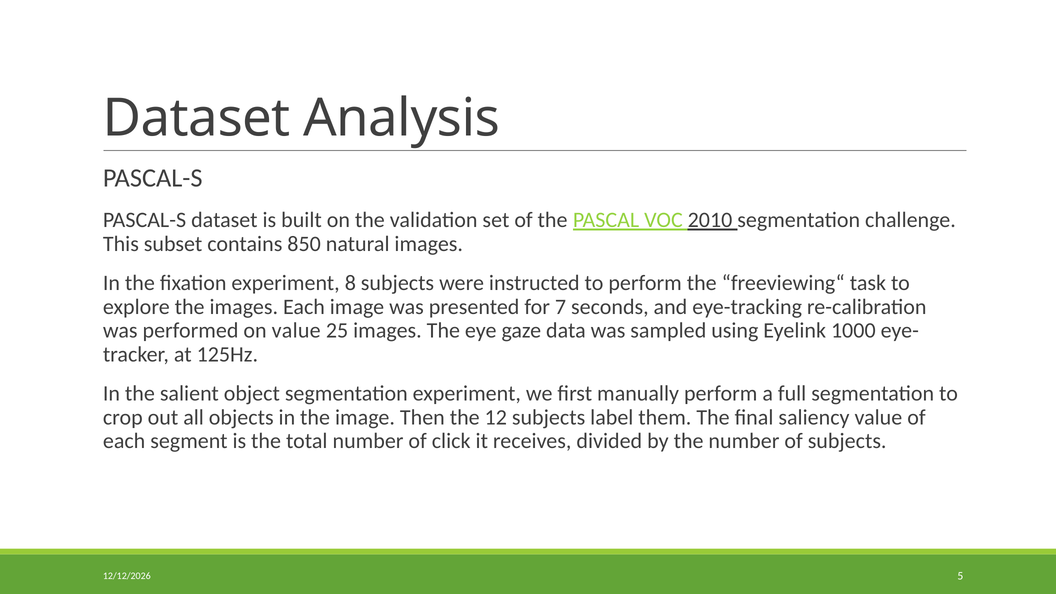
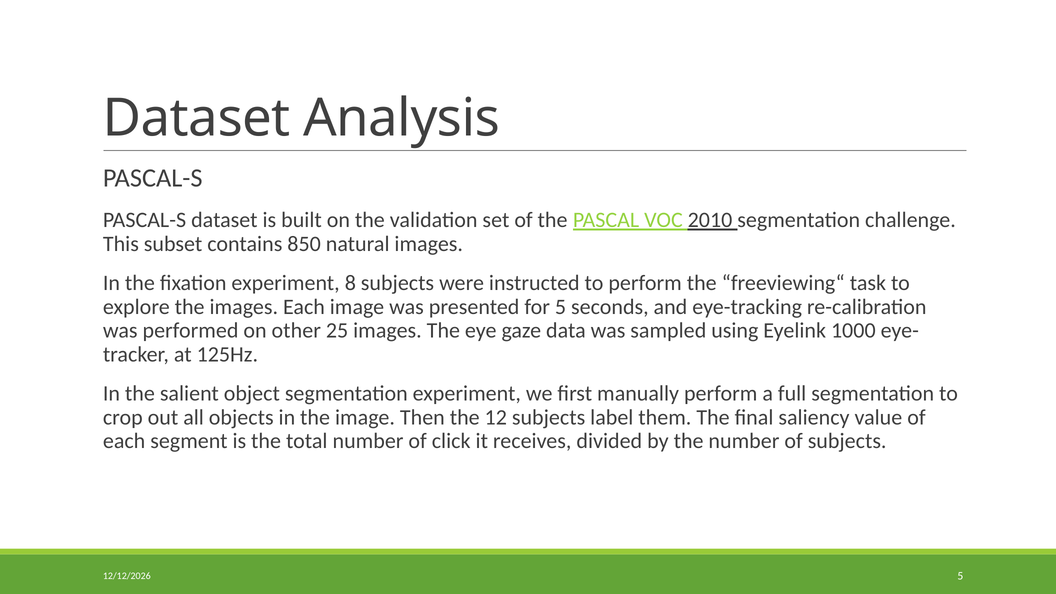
for 7: 7 -> 5
on value: value -> other
